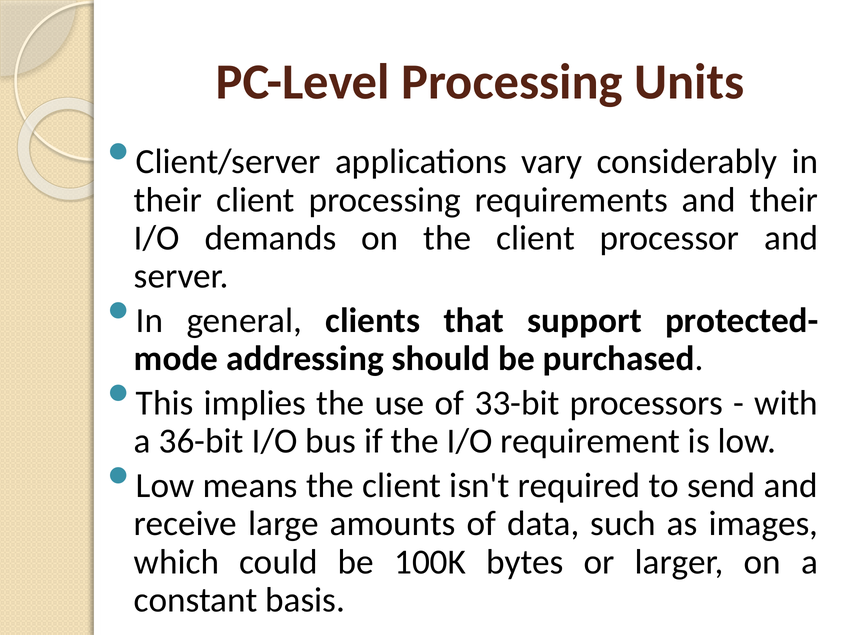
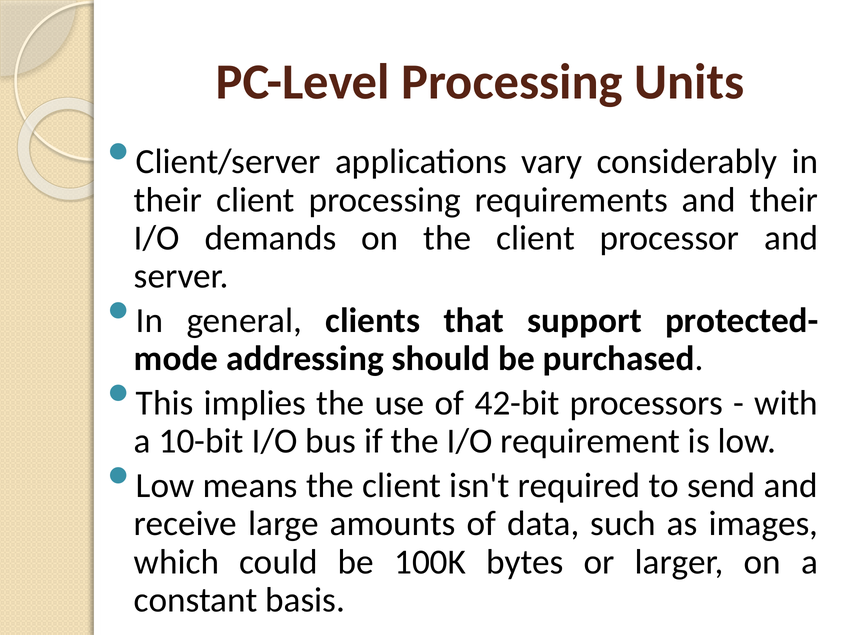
33-bit: 33-bit -> 42-bit
36-bit: 36-bit -> 10-bit
